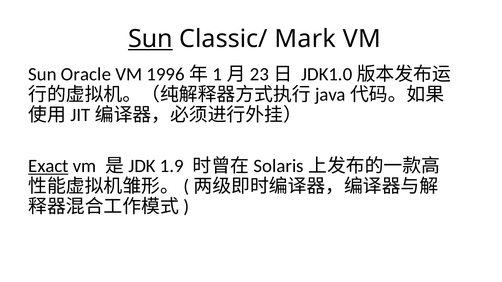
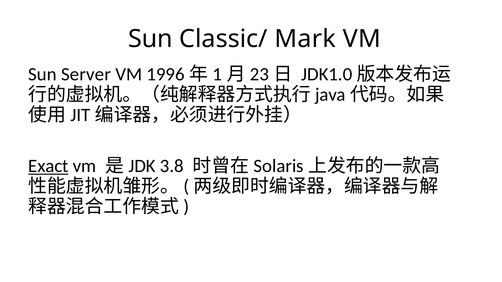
Sun at (150, 39) underline: present -> none
Oracle: Oracle -> Server
1.9: 1.9 -> 3.8
